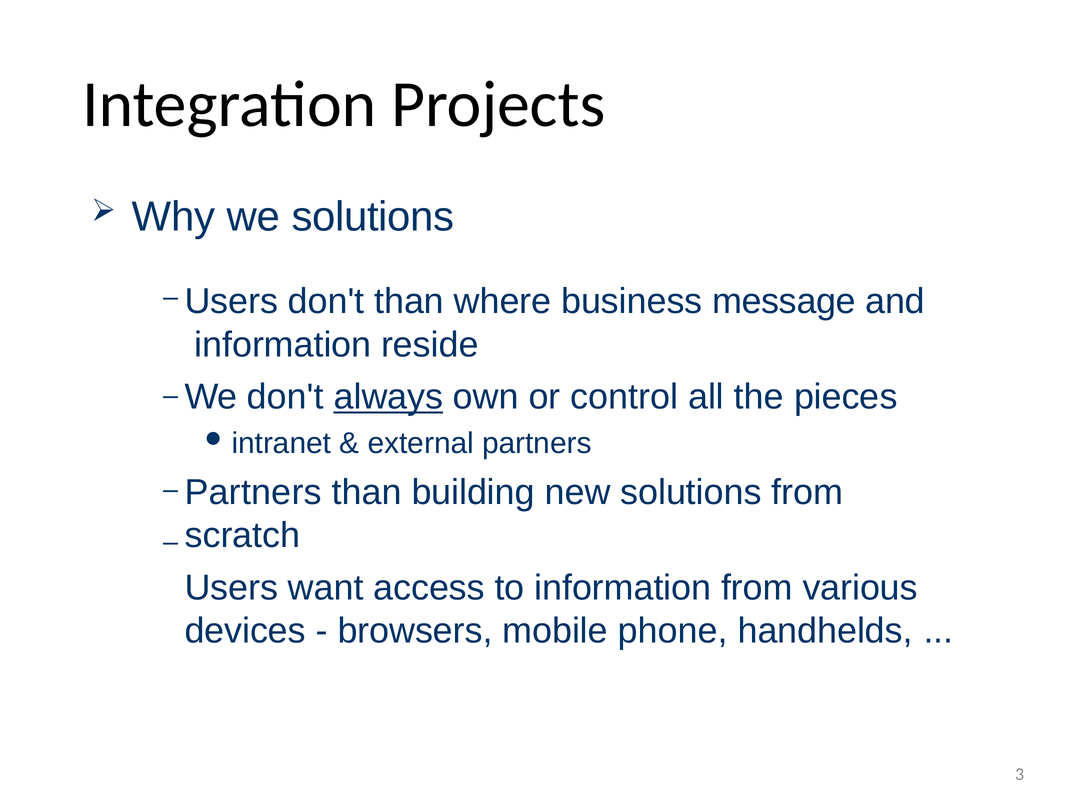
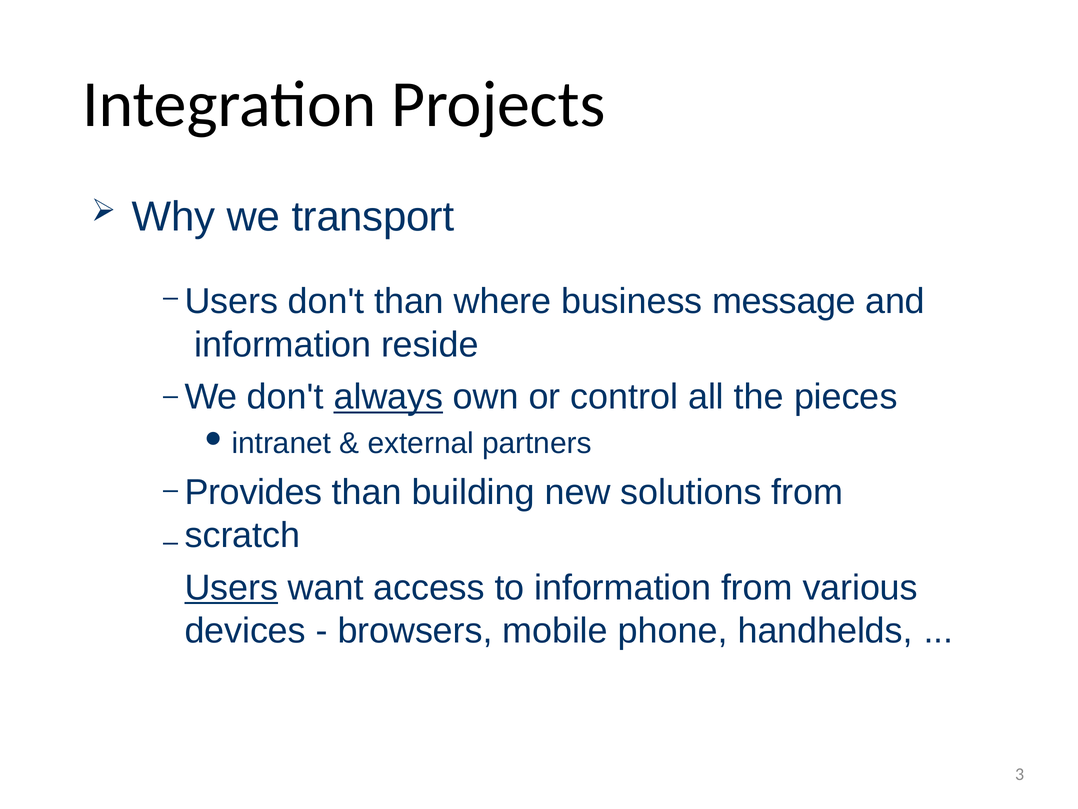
we solutions: solutions -> transport
Partners at (253, 492): Partners -> Provides
Users at (231, 587) underline: none -> present
